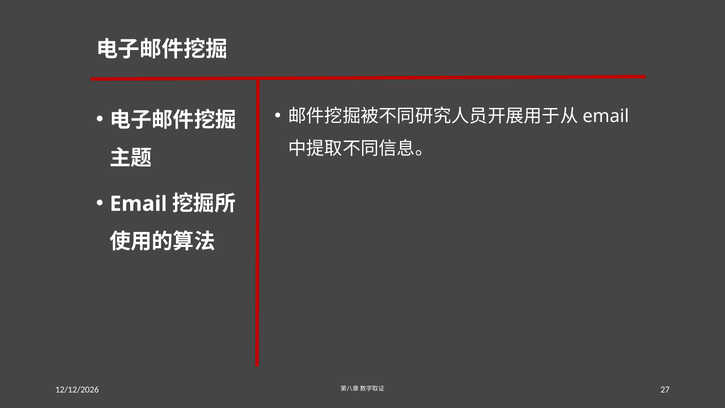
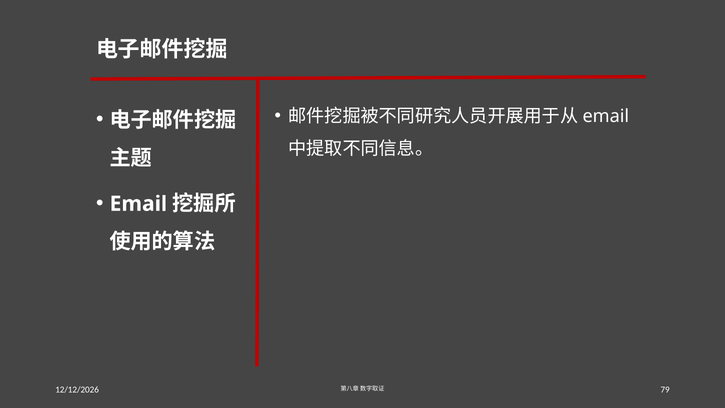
27: 27 -> 79
